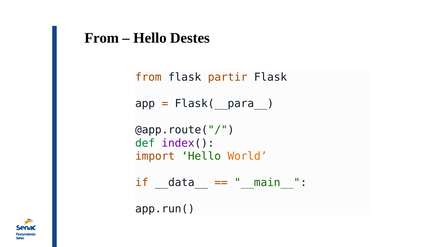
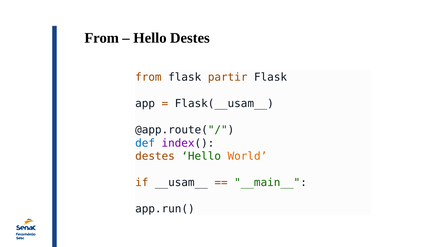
Flask(__para__: Flask(__para__ -> Flask(__usam__
def colour: green -> blue
import at (155, 156): import -> destes
__data__: __data__ -> __usam__
